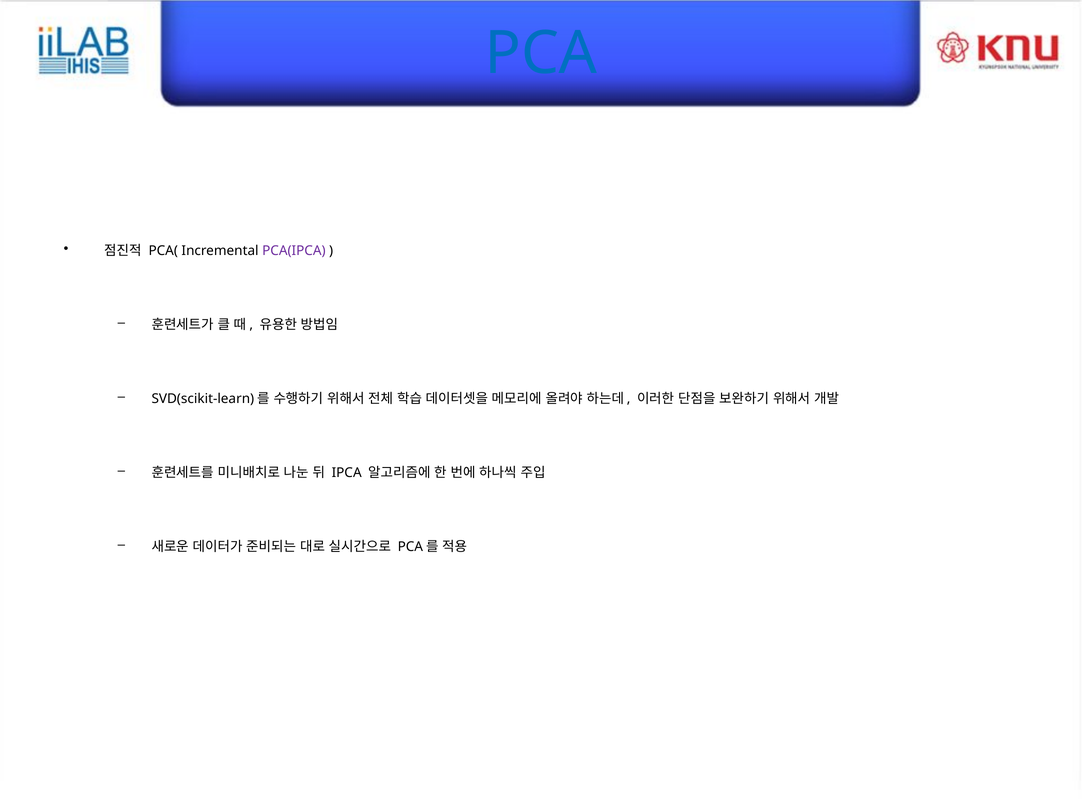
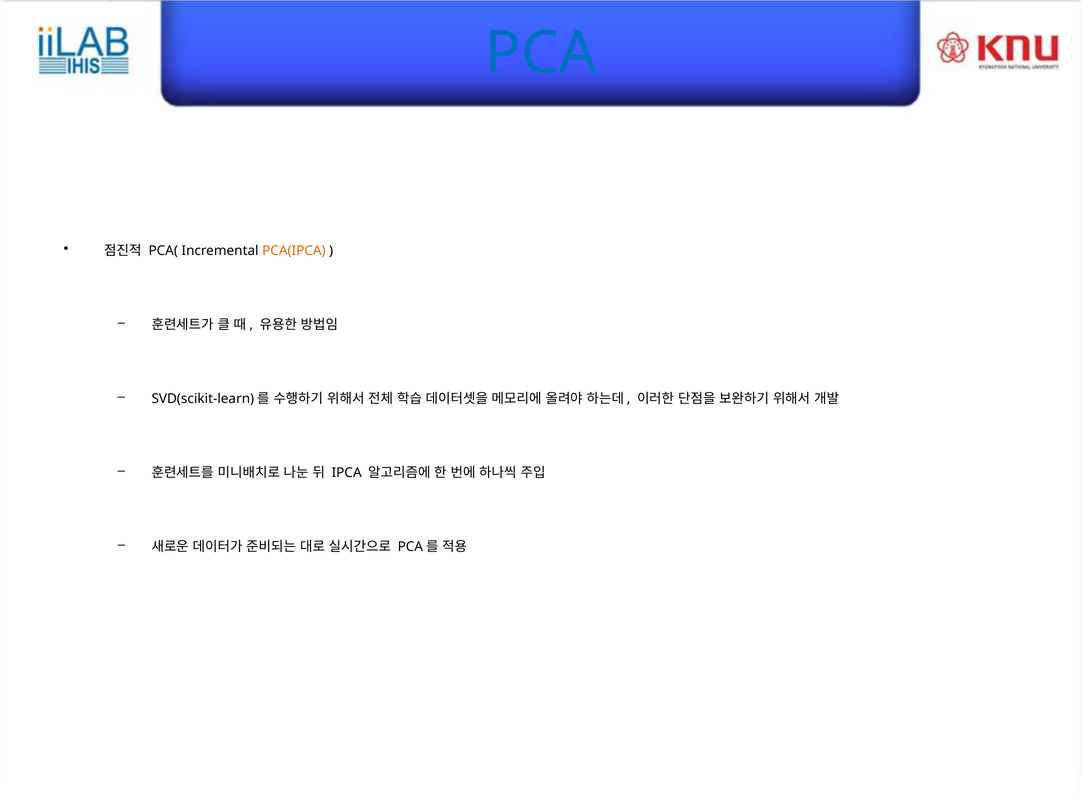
PCA(IPCA colour: purple -> orange
